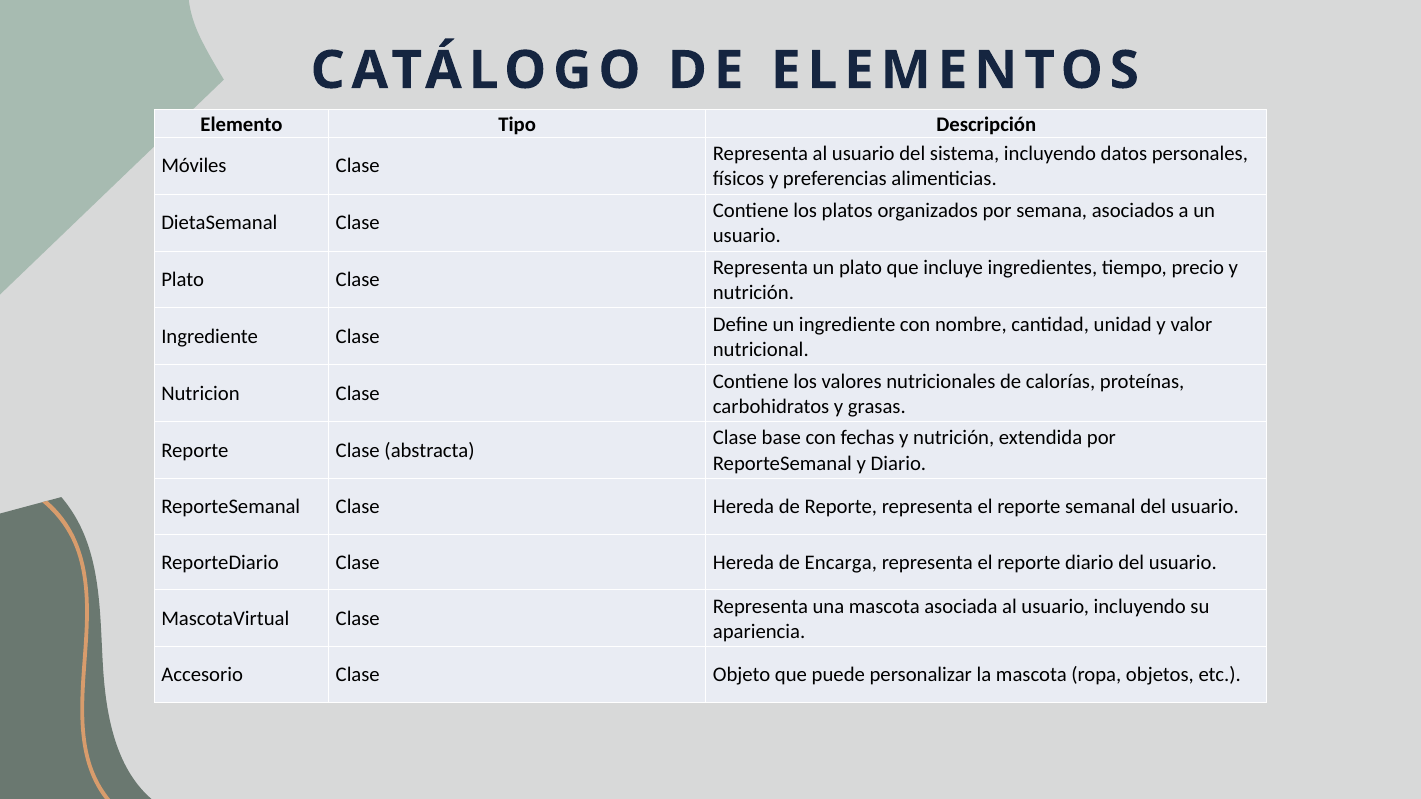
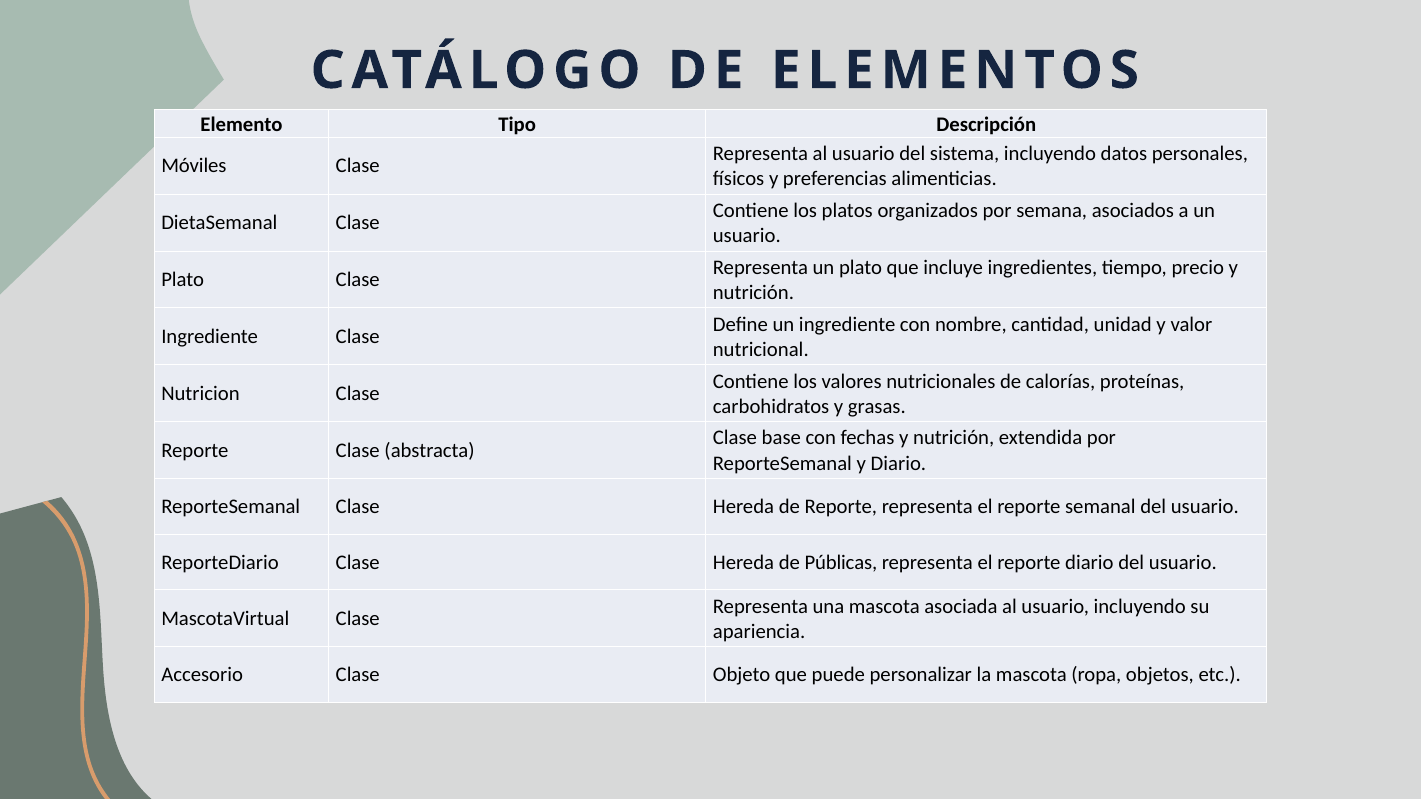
Encarga: Encarga -> Públicas
